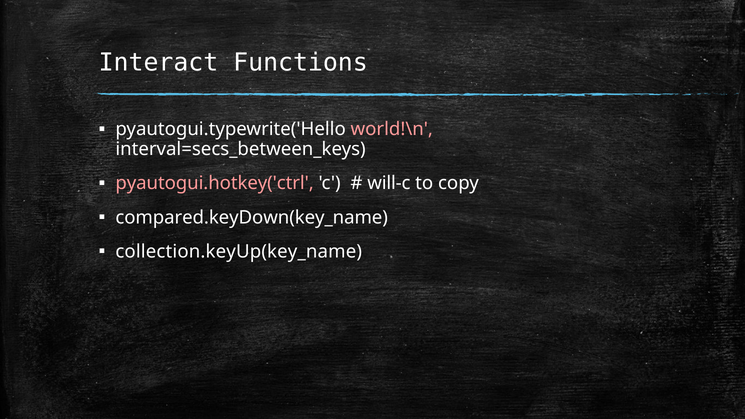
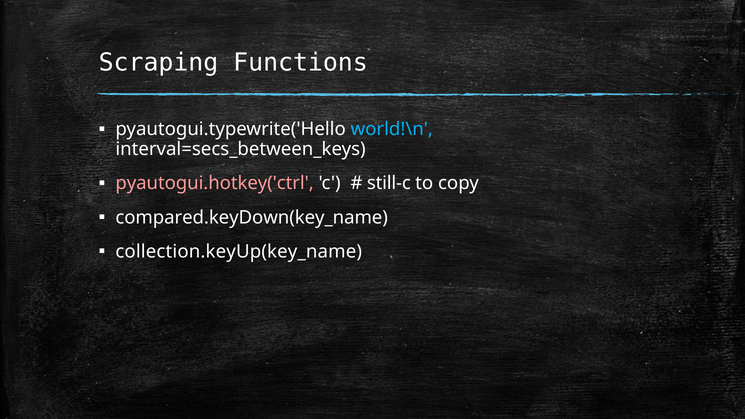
Interact: Interact -> Scraping
world!\n colour: pink -> light blue
will-c: will-c -> still-c
